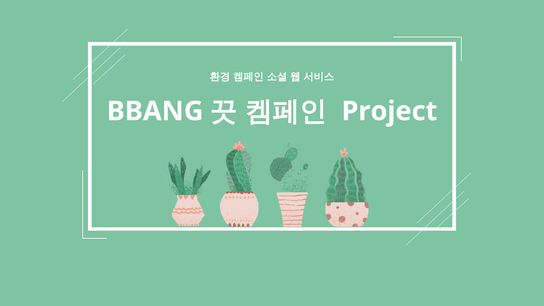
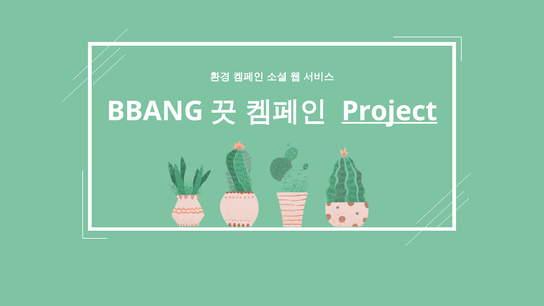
Project underline: none -> present
